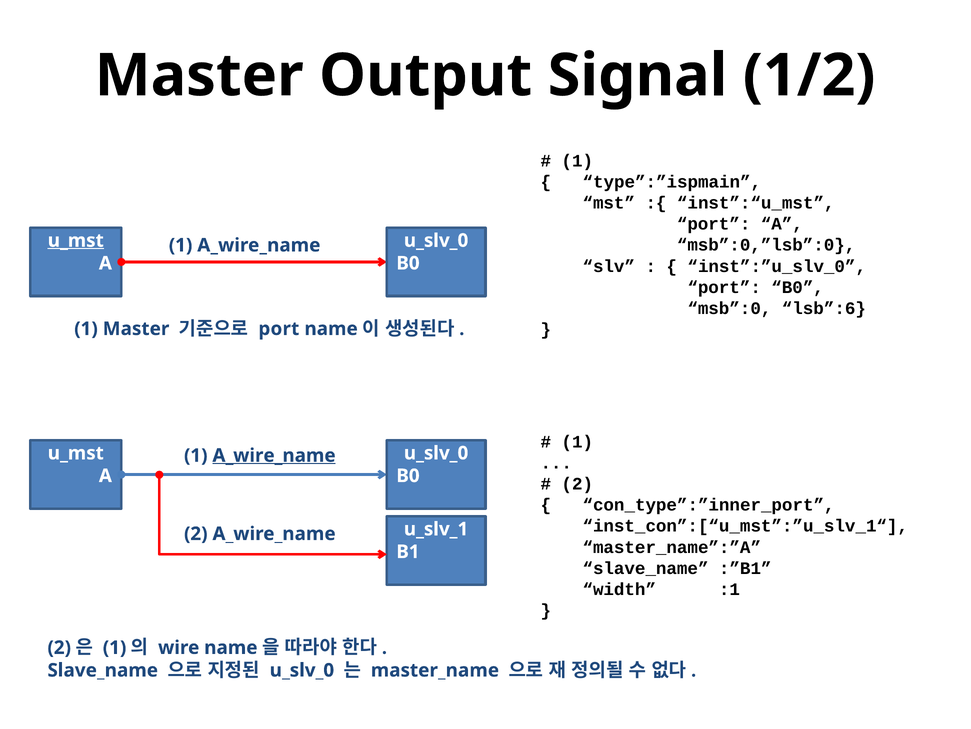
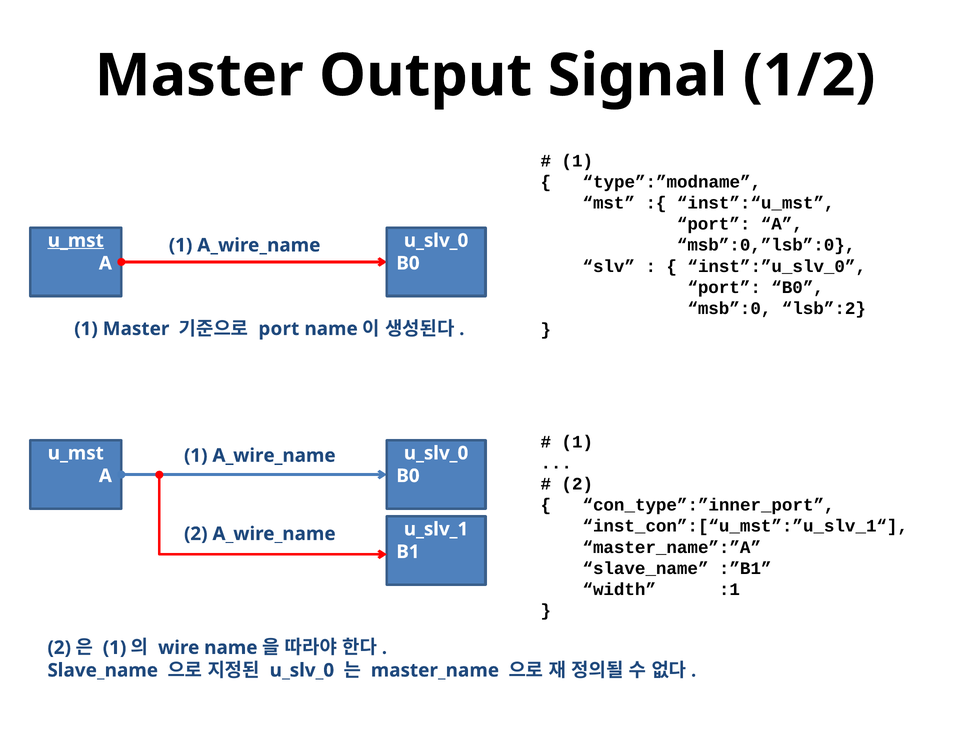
type”:”ispmain: type”:”ispmain -> type”:”modname
lsb”:6: lsb”:6 -> lsb”:2
A_wire_name at (274, 455) underline: present -> none
